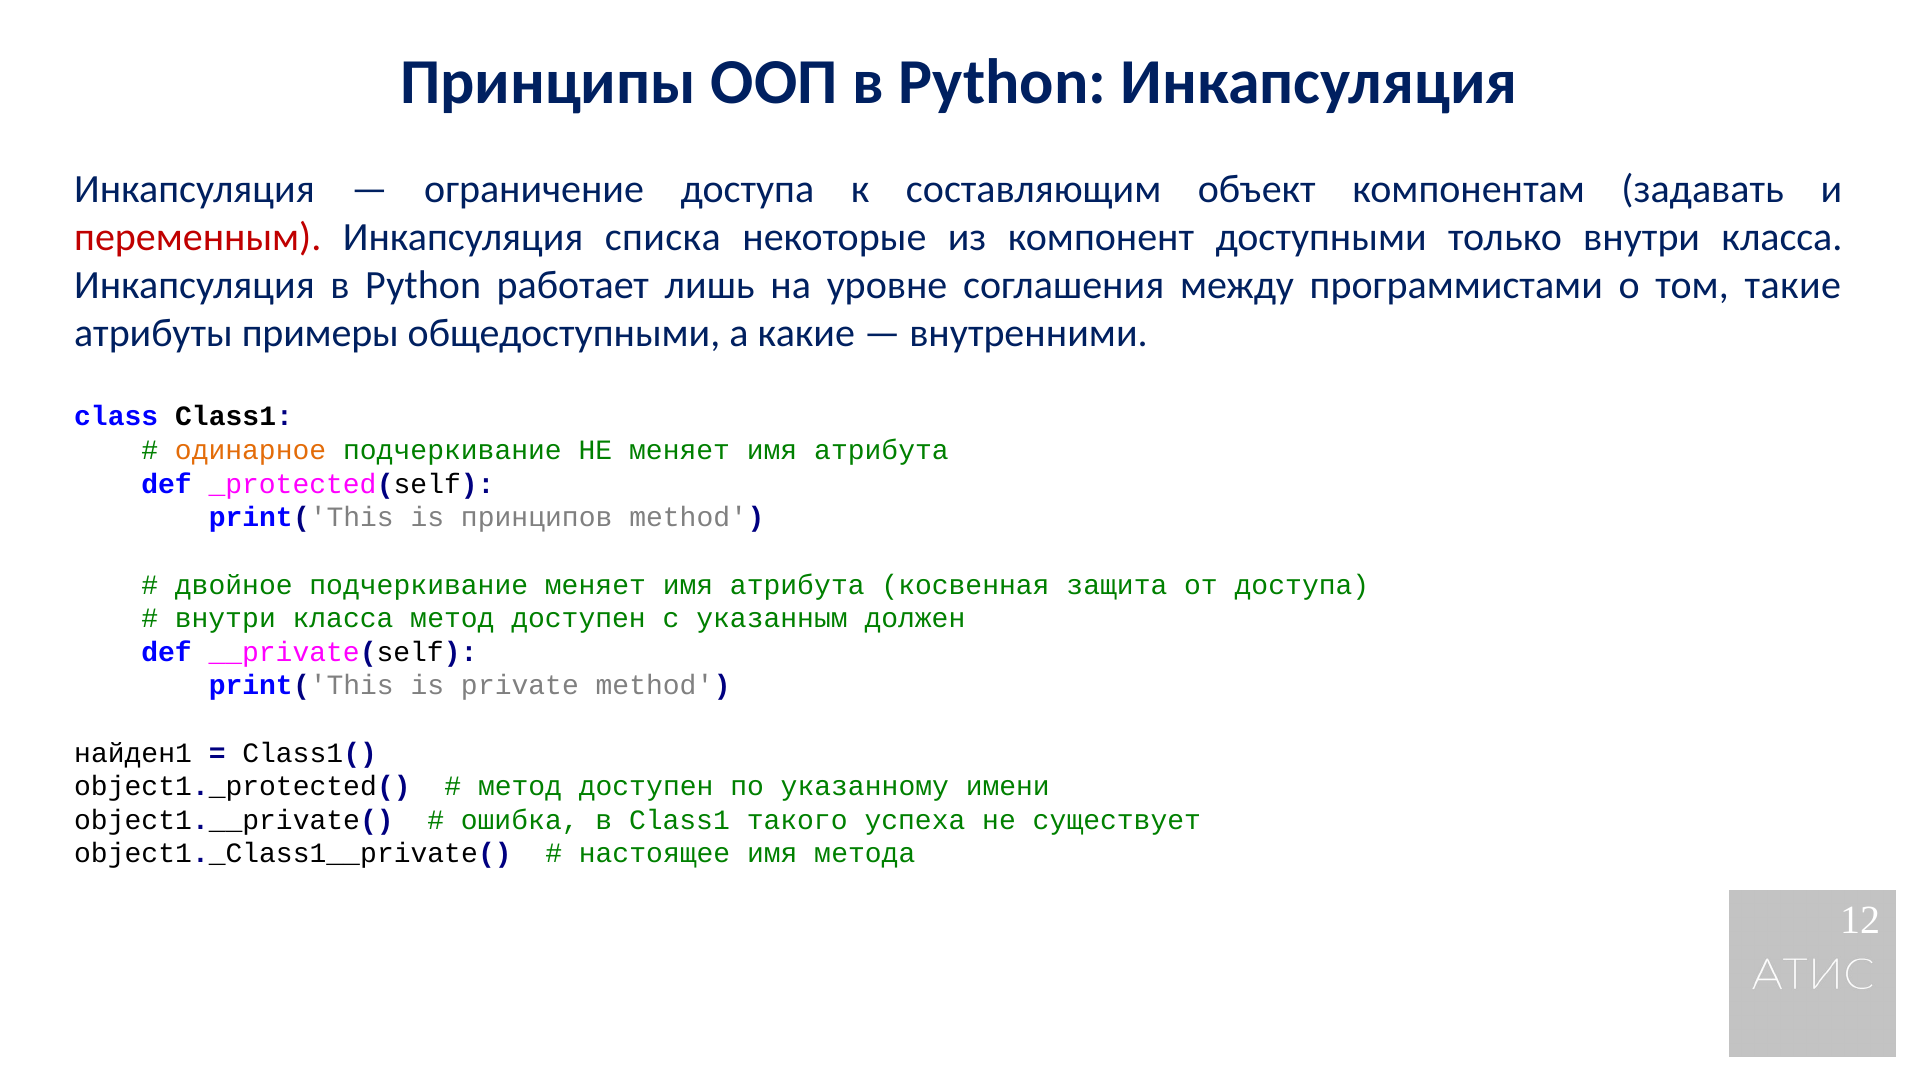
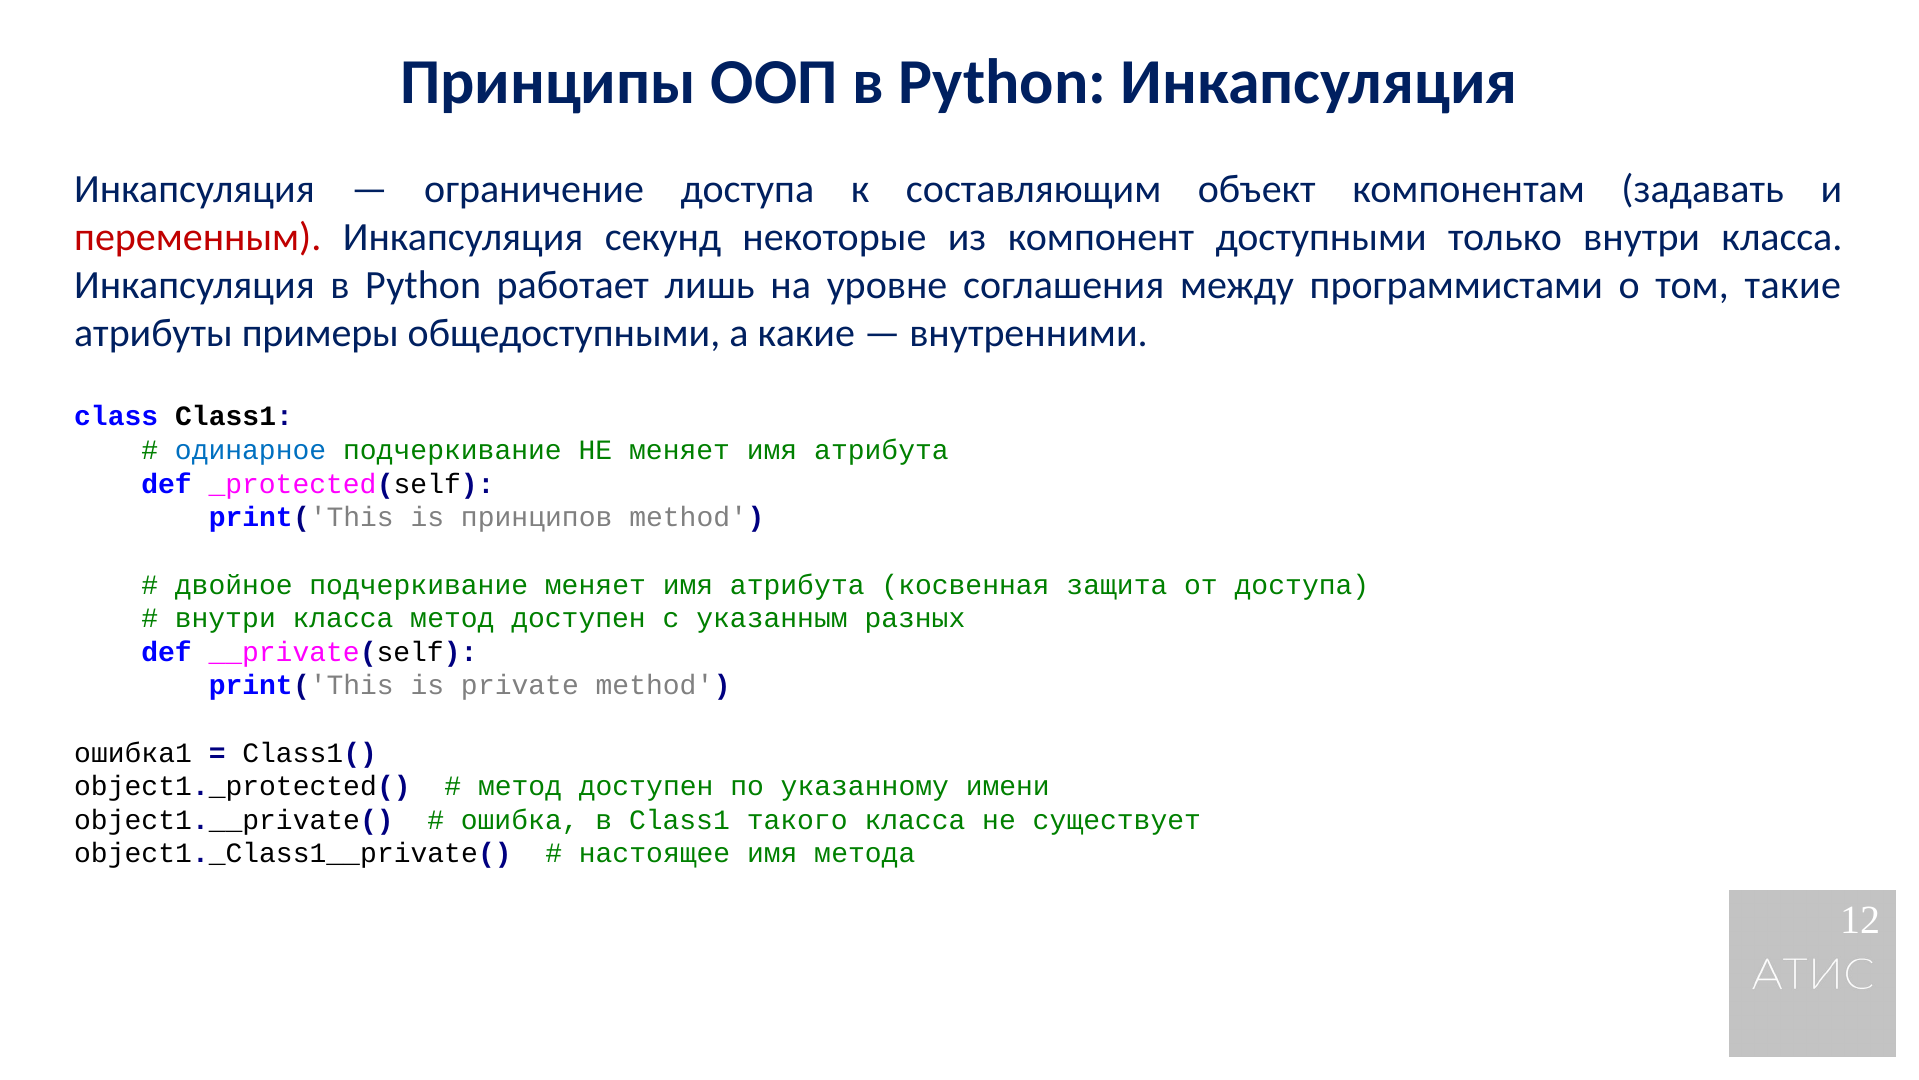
списка: списка -> секунд
одинарное colour: orange -> blue
должен: должен -> разных
найден1: найден1 -> ошибка1
такого успеха: успеха -> класса
